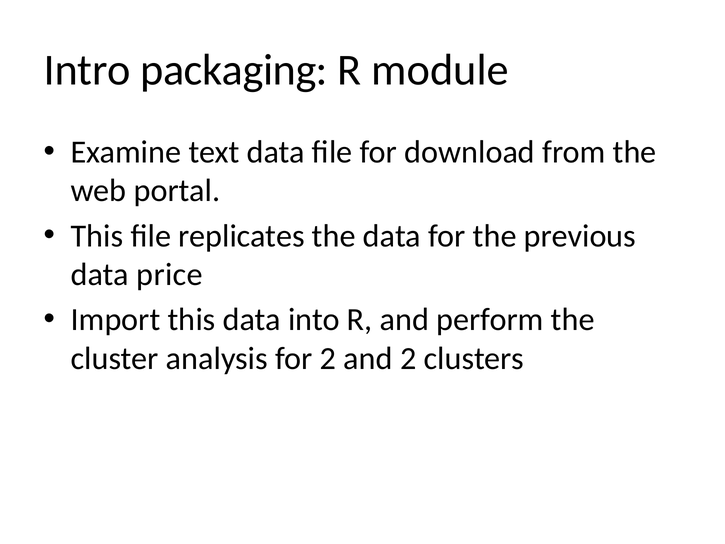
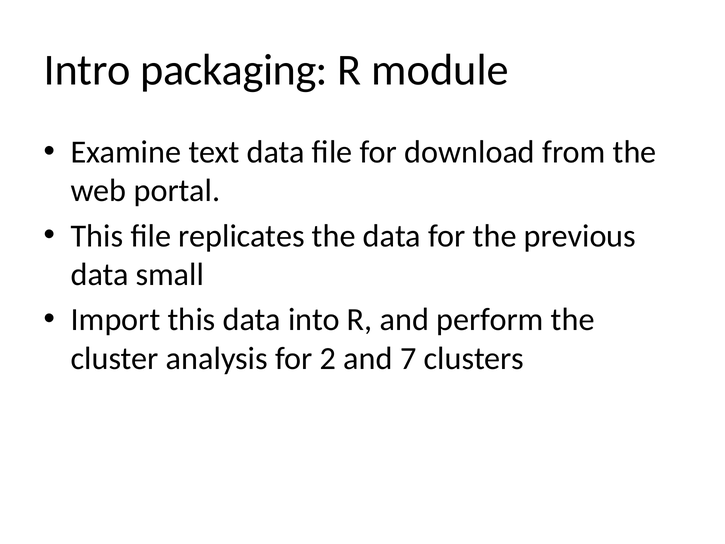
price: price -> small
and 2: 2 -> 7
